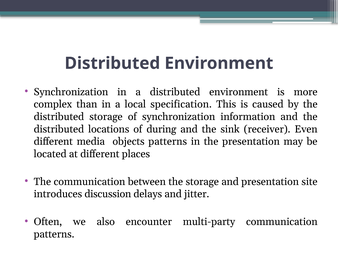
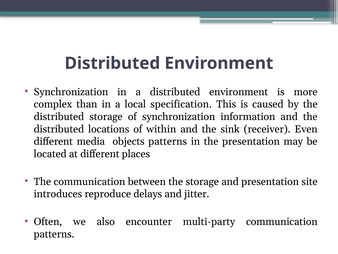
during: during -> within
discussion: discussion -> reproduce
